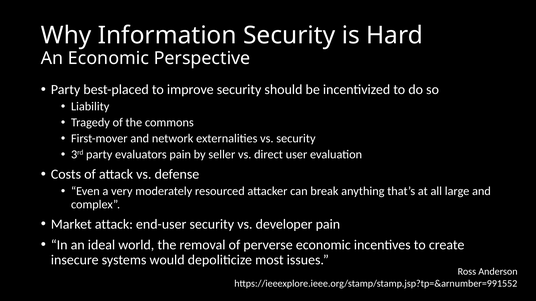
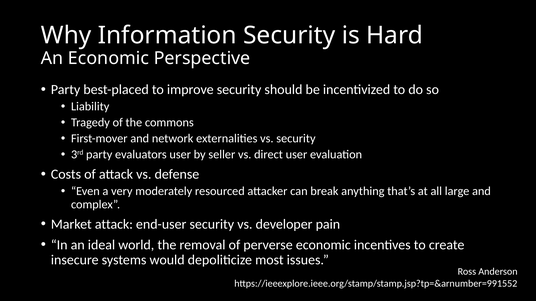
evaluators pain: pain -> user
